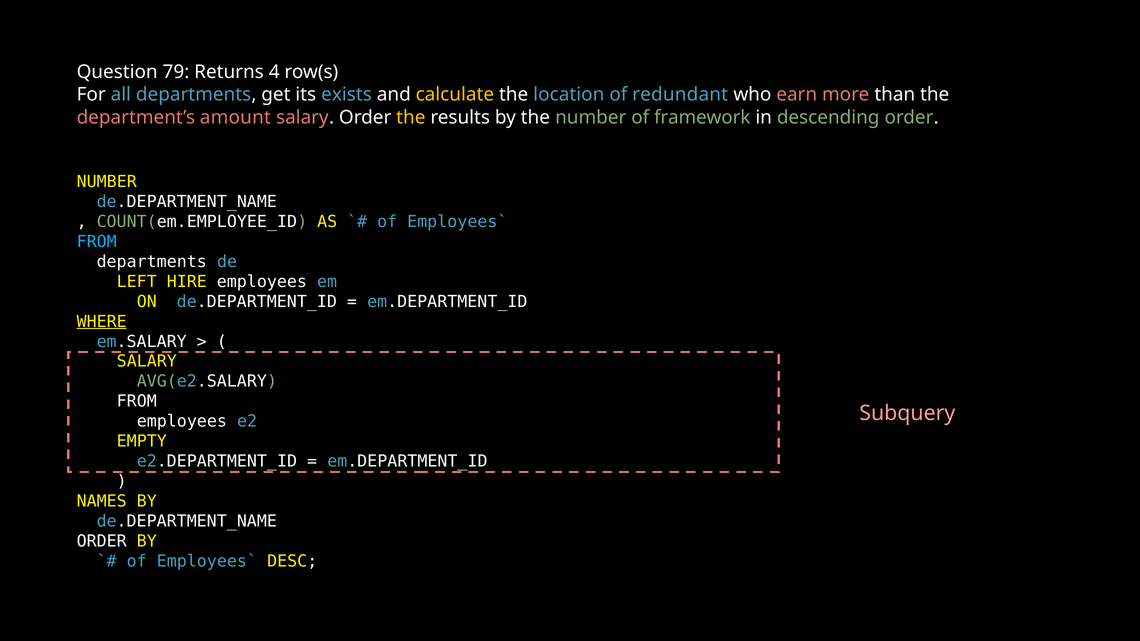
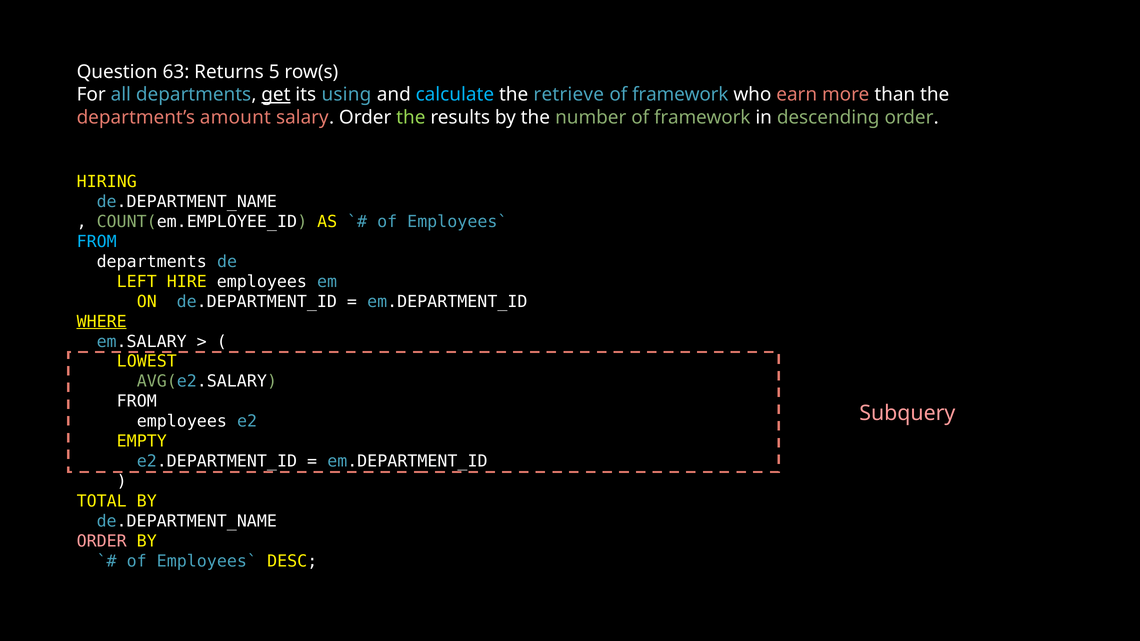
79: 79 -> 63
4: 4 -> 5
get underline: none -> present
exists: exists -> using
calculate colour: yellow -> light blue
location: location -> retrieve
redundant at (680, 95): redundant -> framework
the at (411, 117) colour: yellow -> light green
NUMBER at (107, 182): NUMBER -> HIRING
SALARY at (147, 362): SALARY -> LOWEST
NAMES: NAMES -> TOTAL
ORDER at (102, 541) colour: white -> pink
